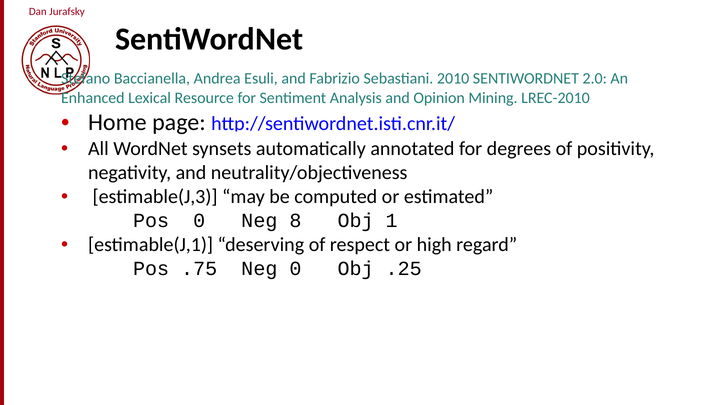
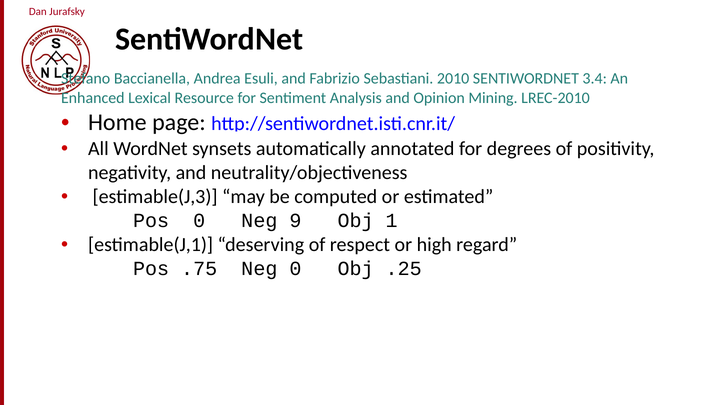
2.0: 2.0 -> 3.4
8: 8 -> 9
